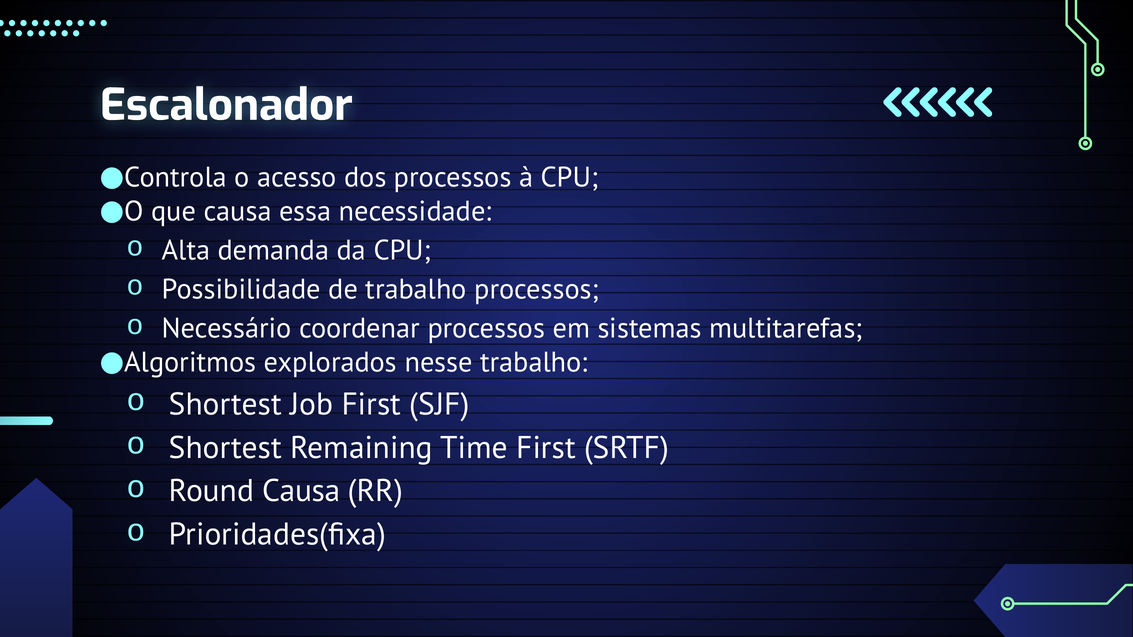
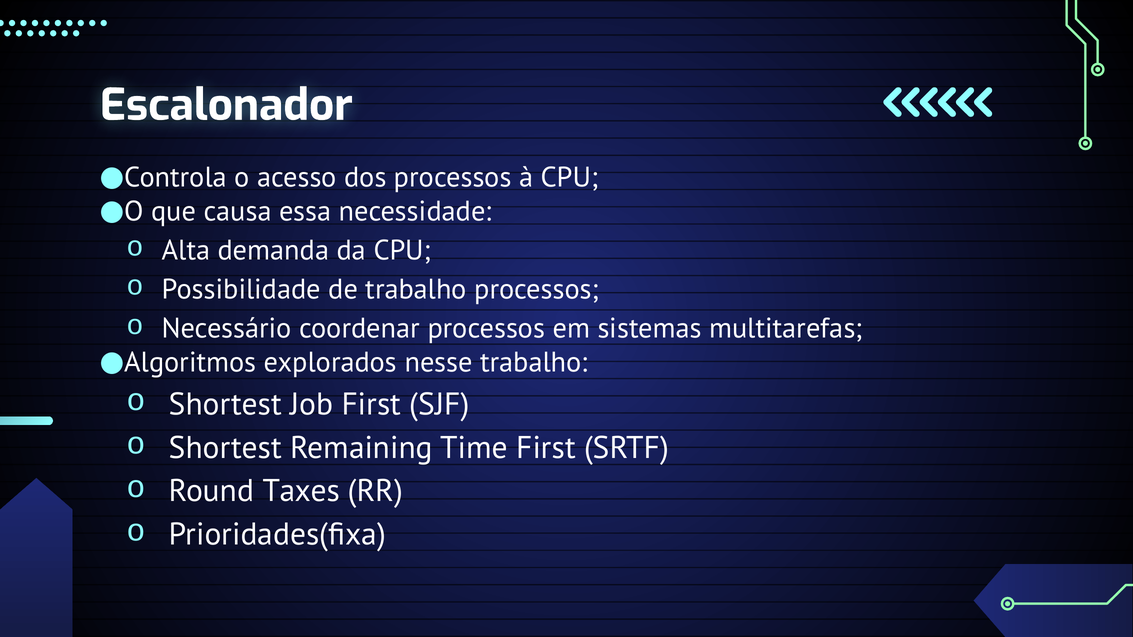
Round Causa: Causa -> Taxes
